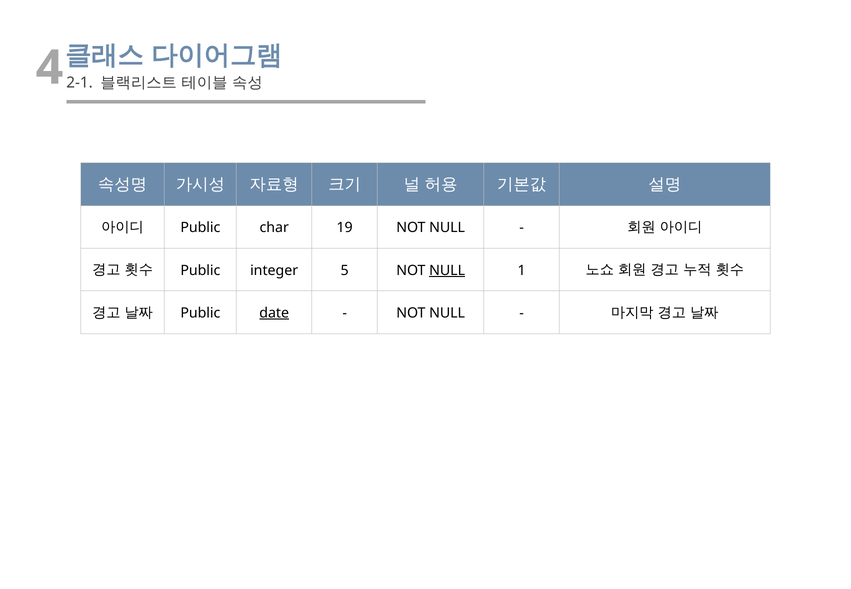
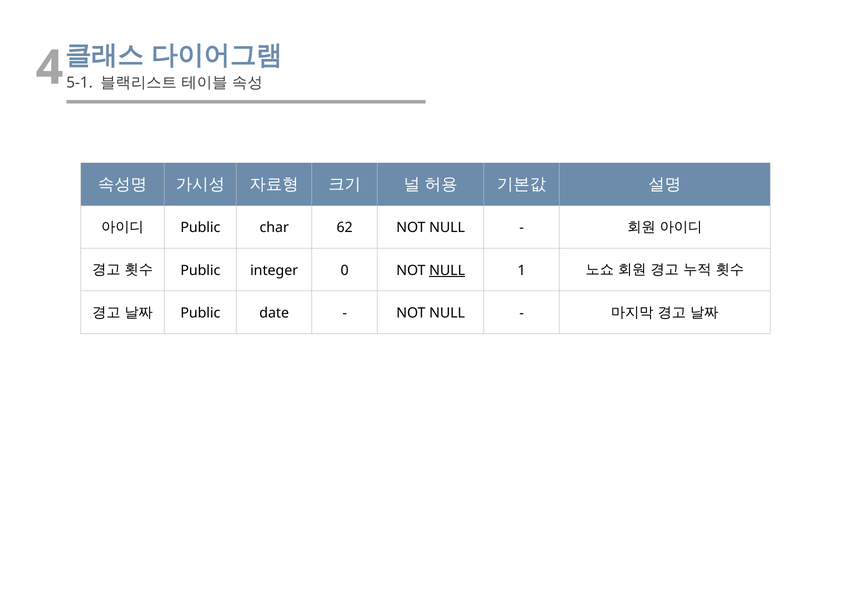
2-1: 2-1 -> 5-1
19: 19 -> 62
5: 5 -> 0
date underline: present -> none
